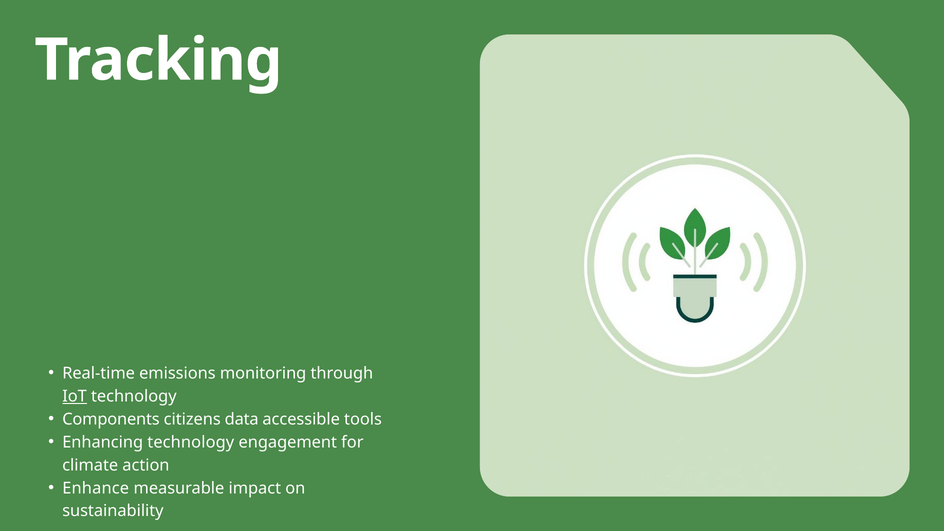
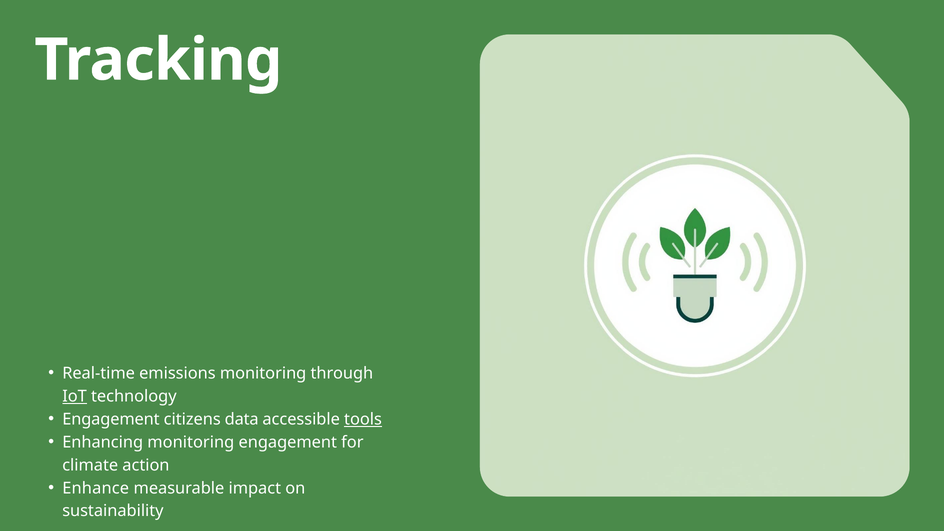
Components at (111, 419): Components -> Engagement
tools underline: none -> present
Enhancing technology: technology -> monitoring
